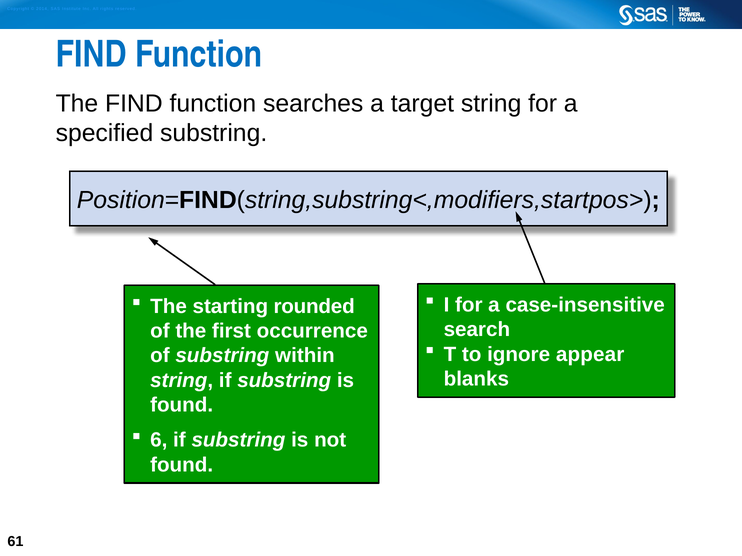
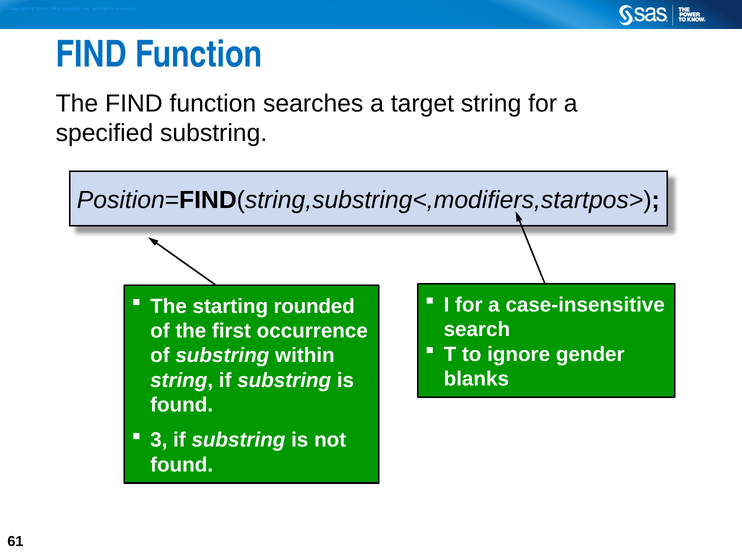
appear: appear -> gender
6: 6 -> 3
